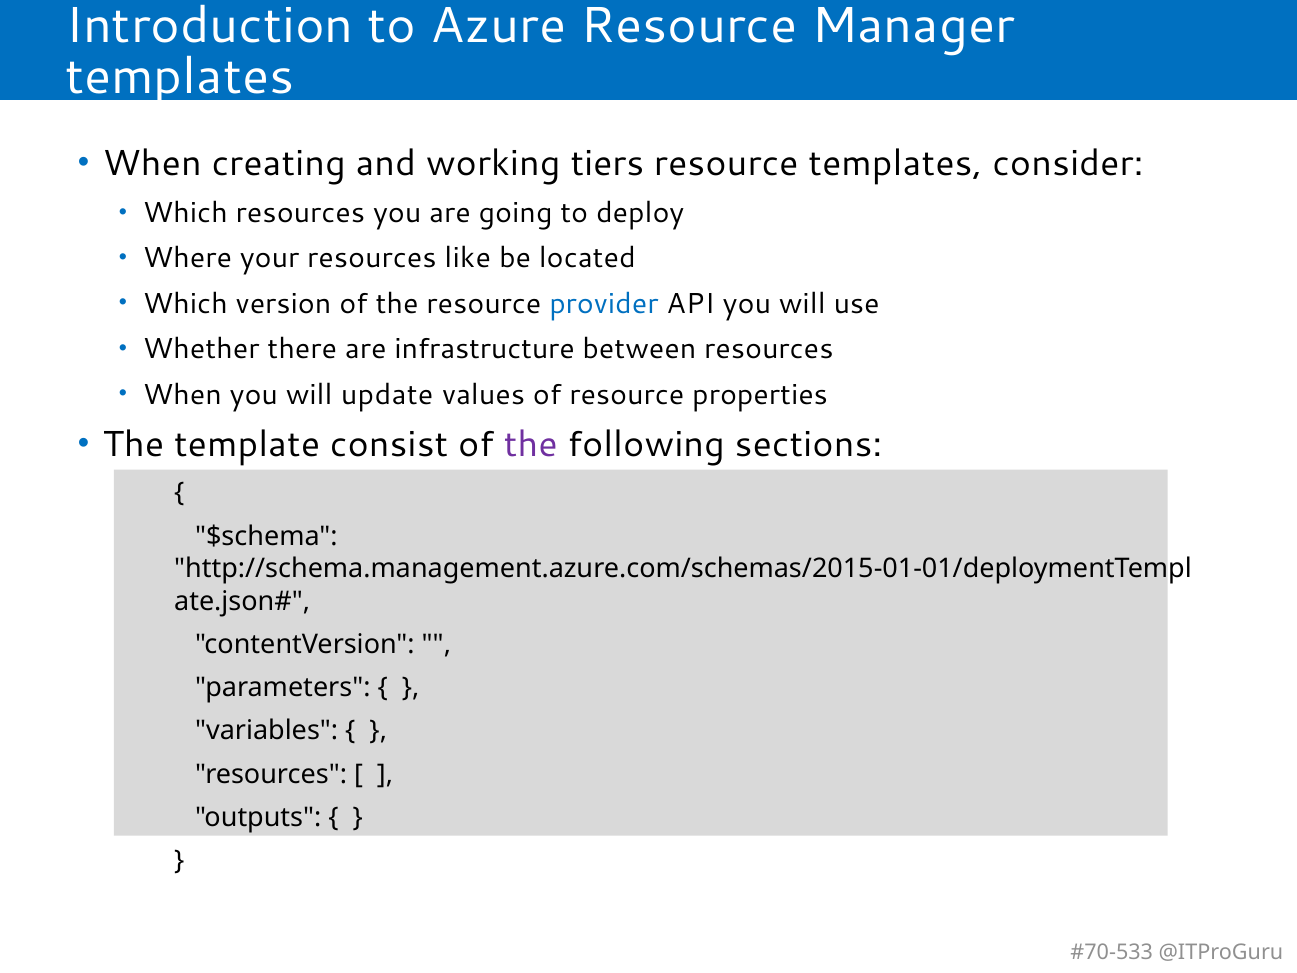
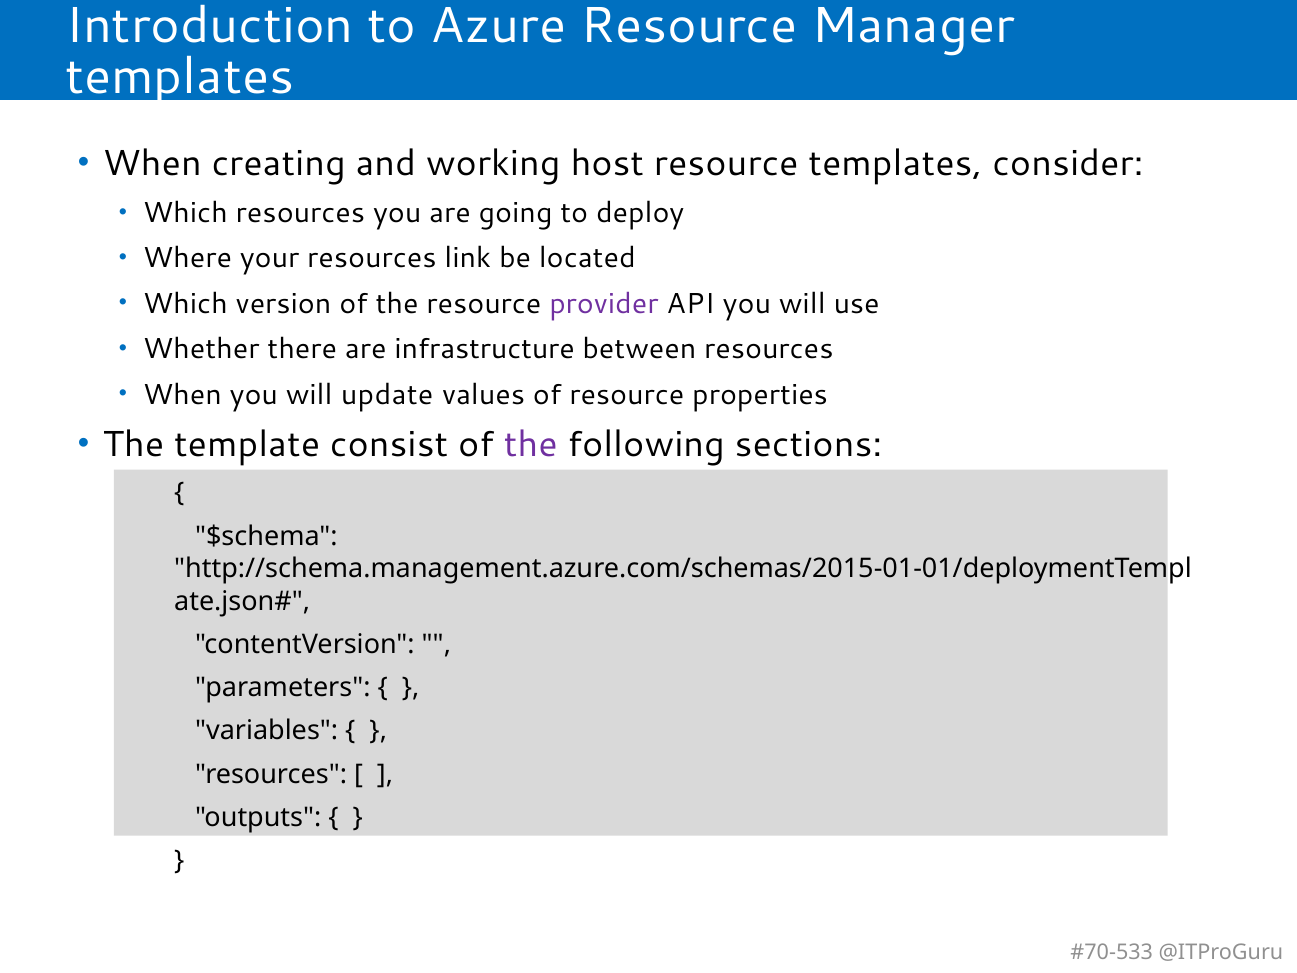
tiers: tiers -> host
like: like -> link
provider colour: blue -> purple
